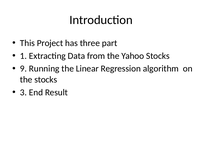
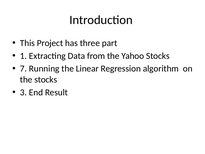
9: 9 -> 7
